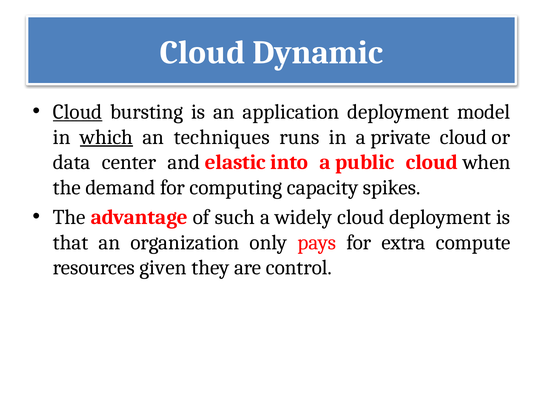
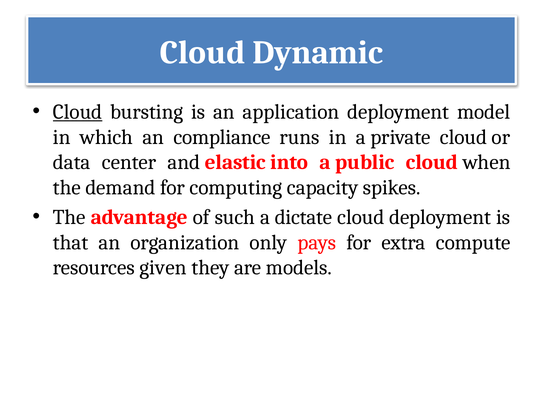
which underline: present -> none
techniques: techniques -> compliance
widely: widely -> dictate
control: control -> models
